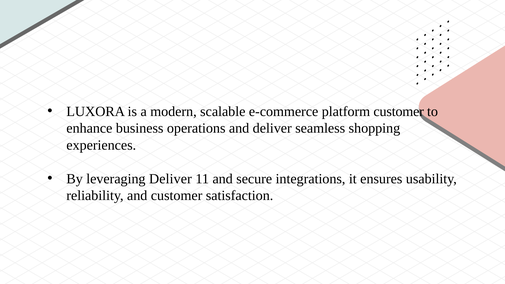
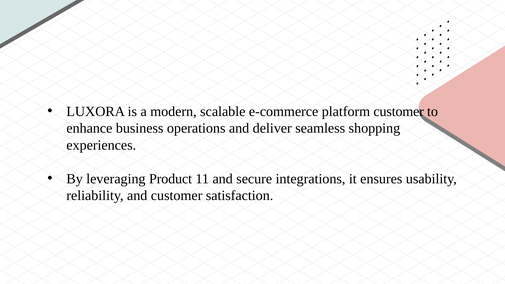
leveraging Deliver: Deliver -> Product
